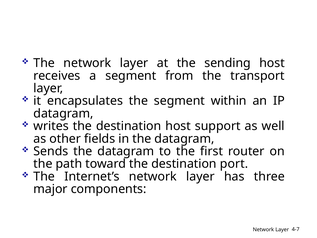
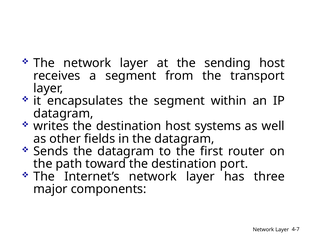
support: support -> systems
